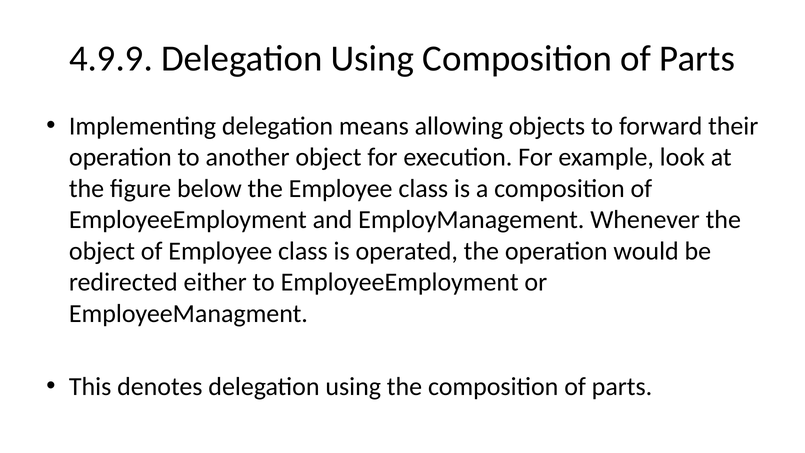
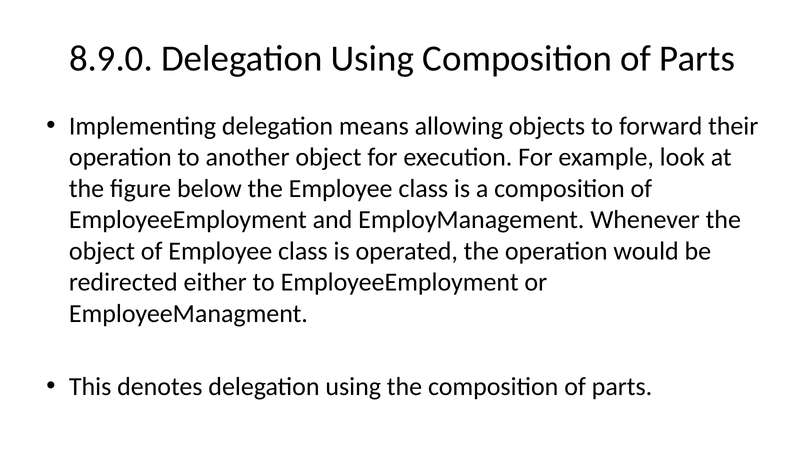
4.9.9: 4.9.9 -> 8.9.0
